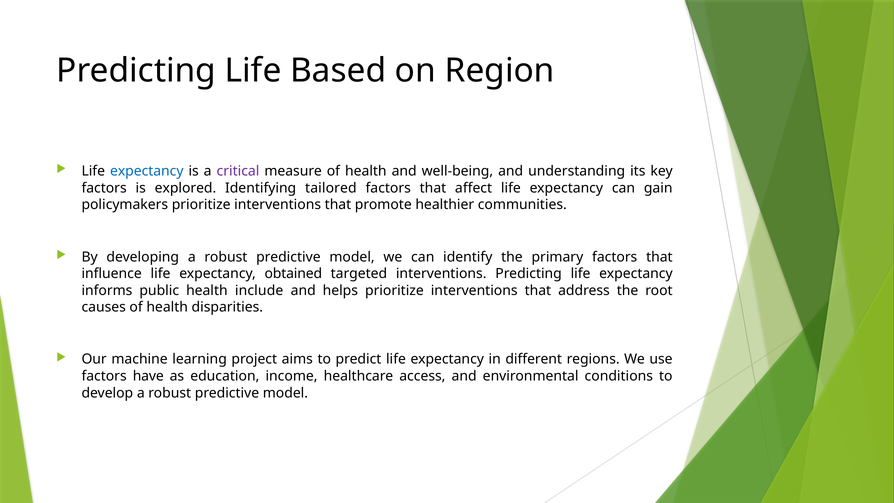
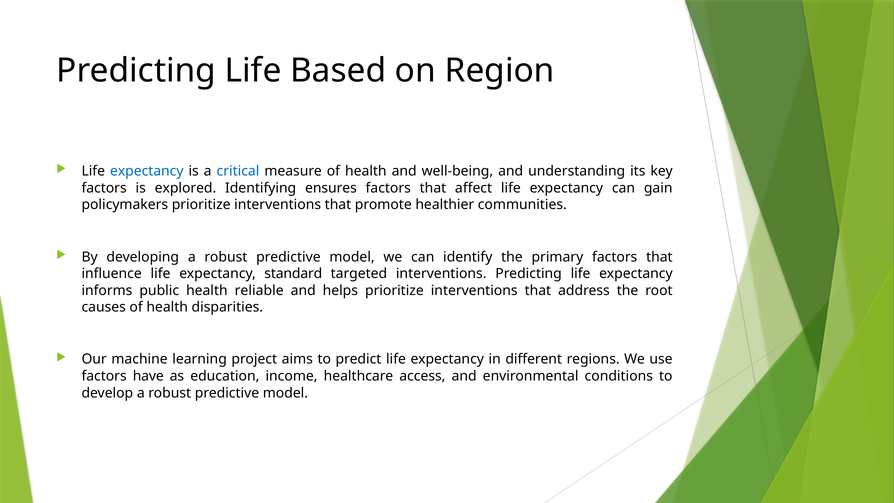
critical colour: purple -> blue
tailored: tailored -> ensures
obtained: obtained -> standard
include: include -> reliable
